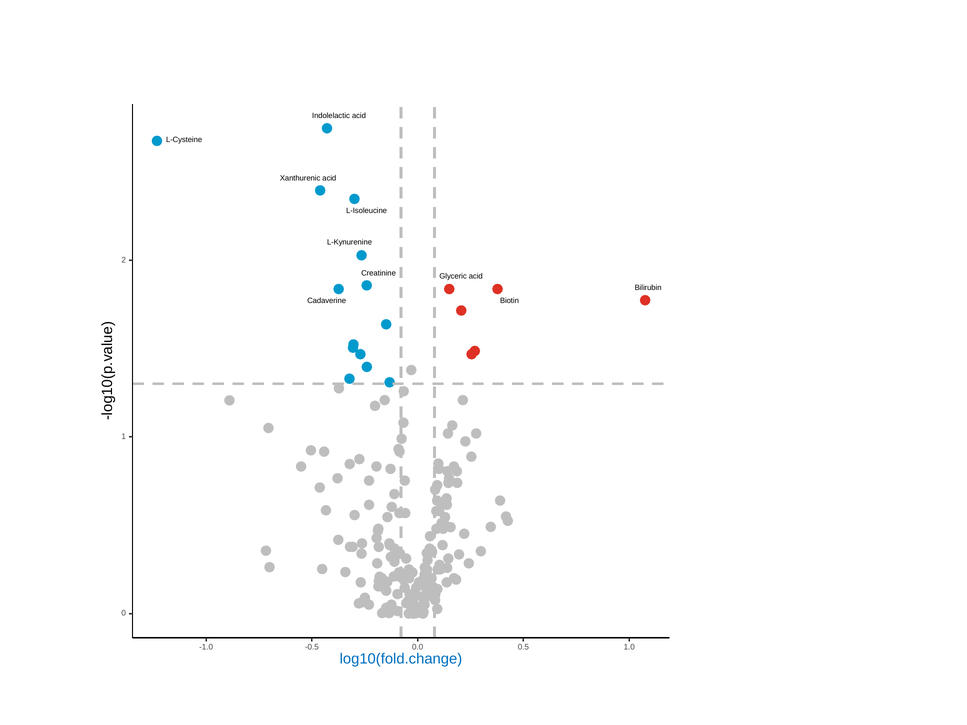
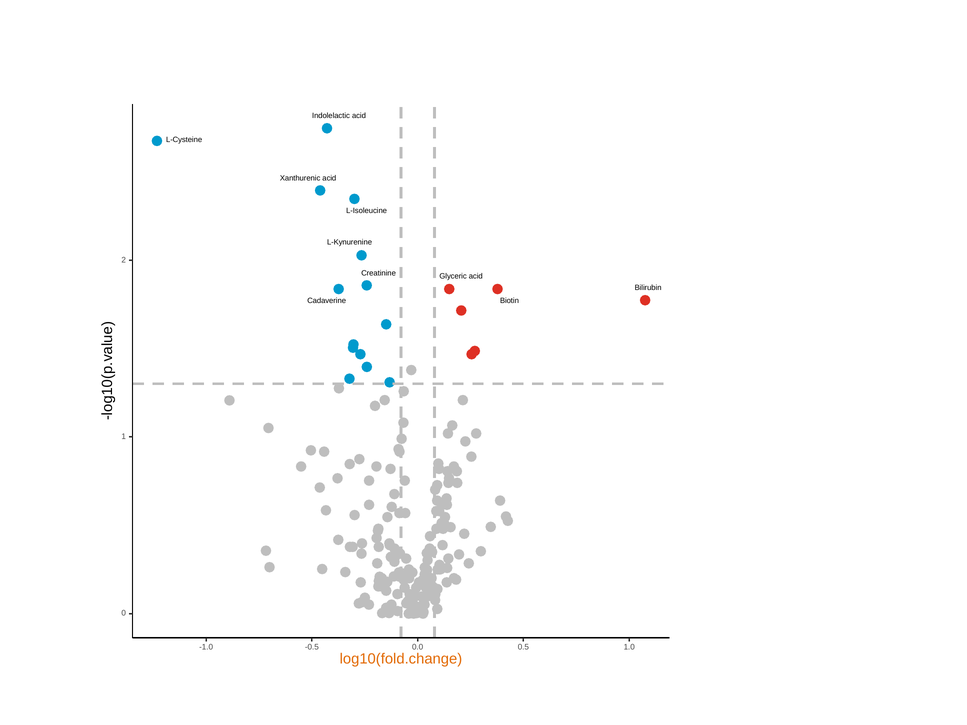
log10(fold.change colour: blue -> orange
